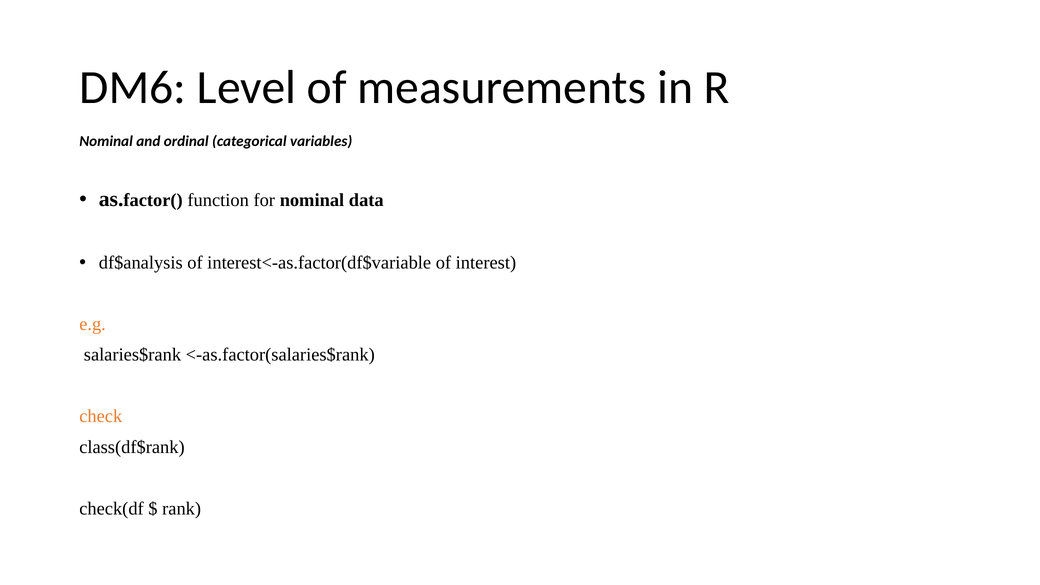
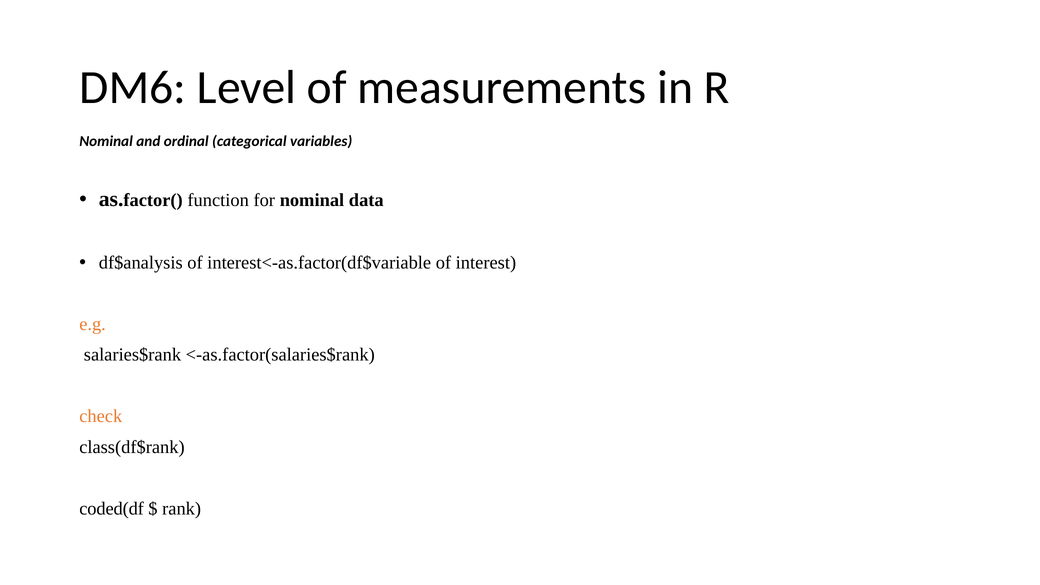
check(df: check(df -> coded(df
